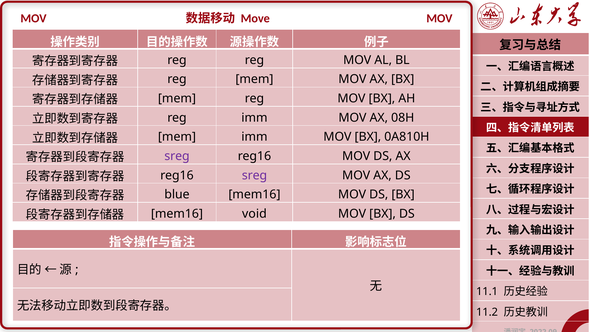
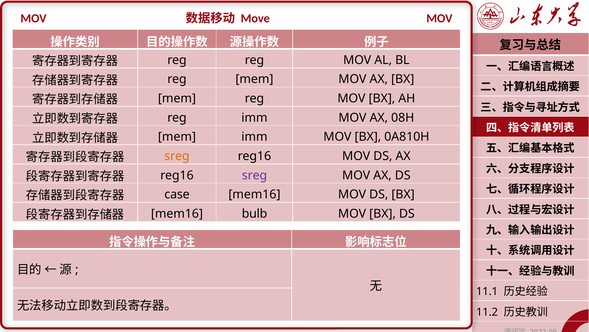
sreg at (177, 156) colour: purple -> orange
blue: blue -> case
void: void -> bulb
